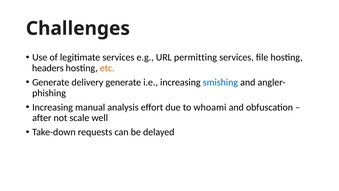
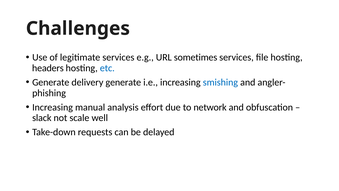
permitting: permitting -> sometimes
etc colour: orange -> blue
whoami: whoami -> network
after: after -> slack
